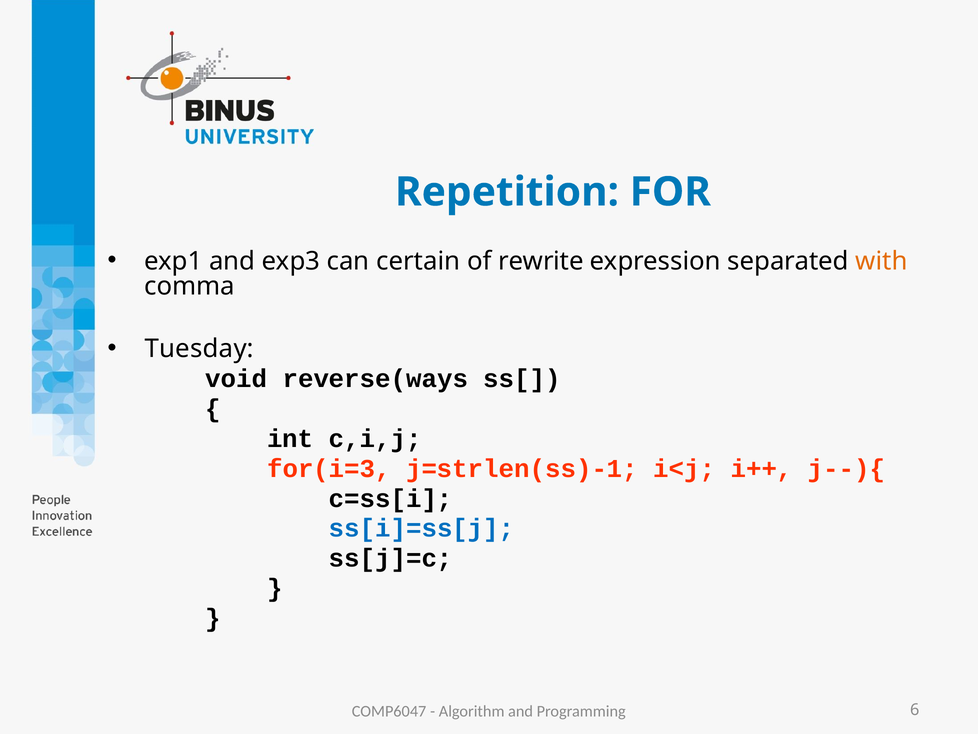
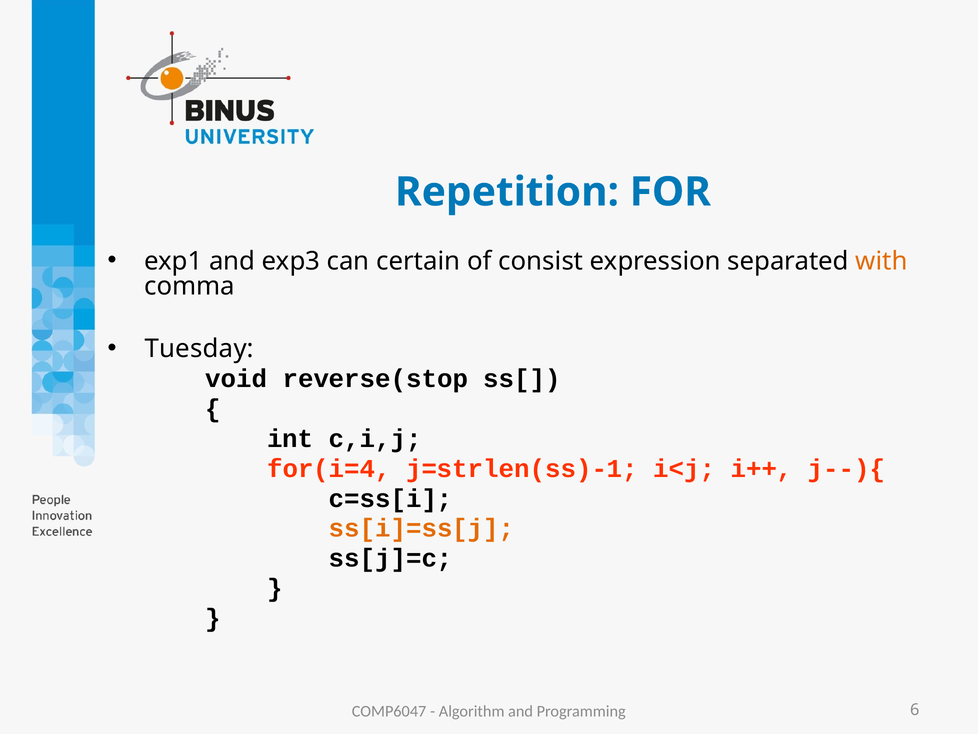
rewrite: rewrite -> consist
reverse(ways: reverse(ways -> reverse(stop
for(i=3: for(i=3 -> for(i=4
ss[i]=ss[j colour: blue -> orange
